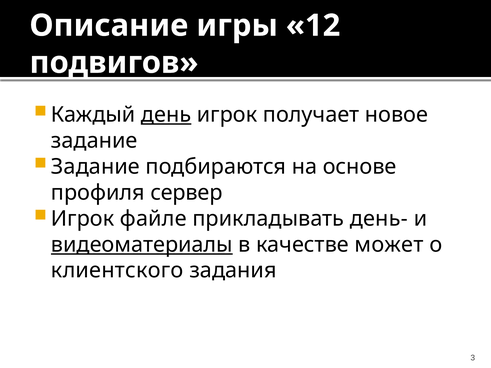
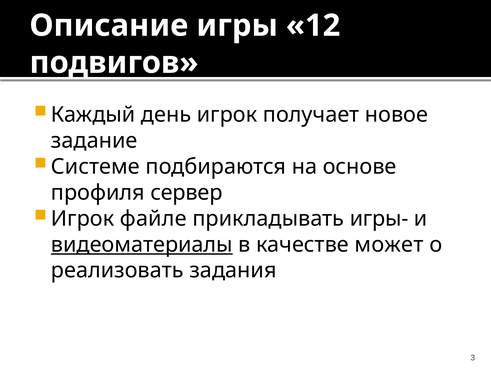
день underline: present -> none
Задание at (95, 167): Задание -> Системе
день-: день- -> игры-
клиентского: клиентского -> реализовать
